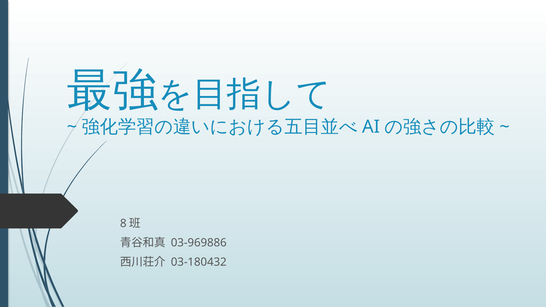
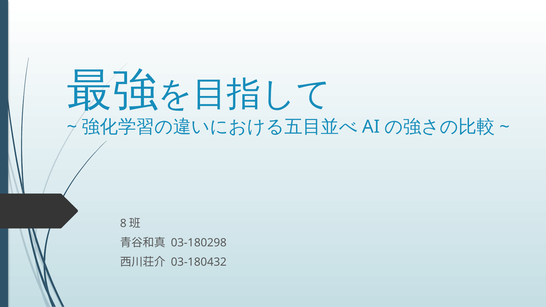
03-969886: 03-969886 -> 03-180298
